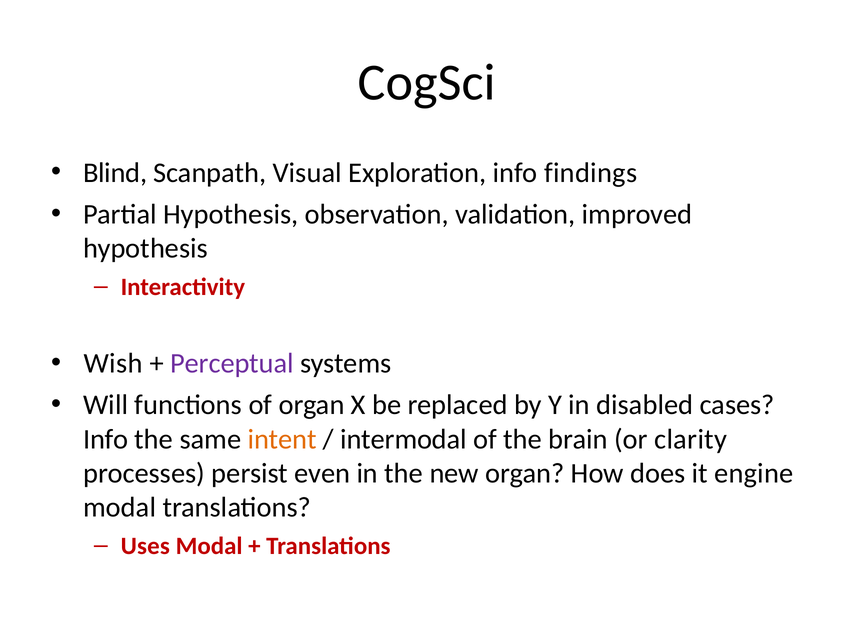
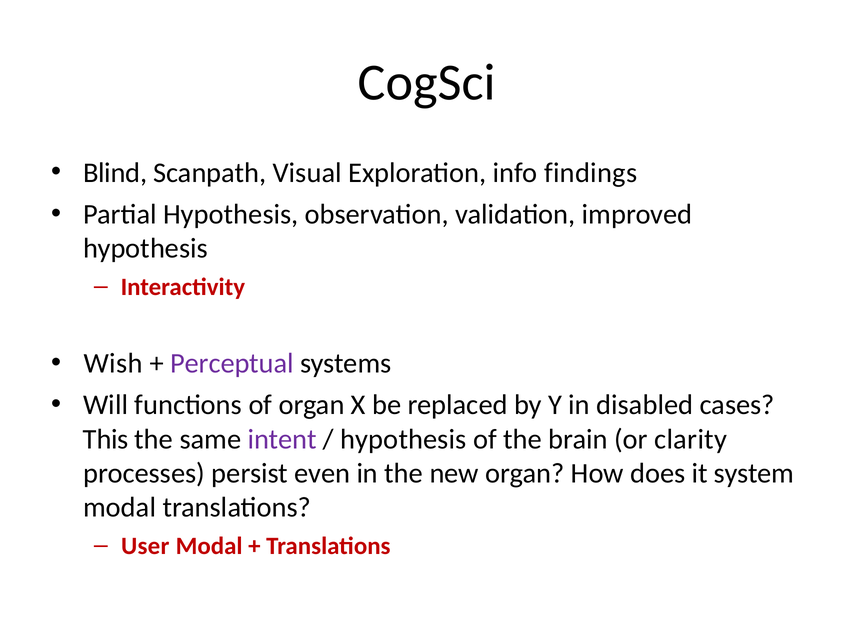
Info at (106, 439): Info -> This
intent colour: orange -> purple
intermodal at (404, 439): intermodal -> hypothesis
engine: engine -> system
Uses: Uses -> User
